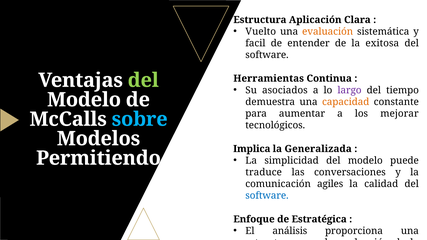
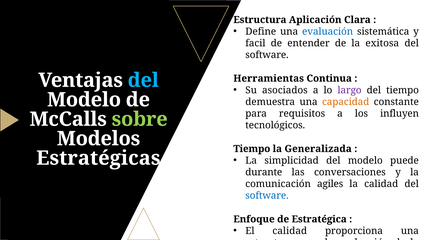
Vuelto: Vuelto -> Define
evaluación at (328, 32) colour: orange -> blue
del at (143, 80) colour: light green -> light blue
aumentar: aumentar -> requisitos
mejorar: mejorar -> influyen
sobre colour: light blue -> light green
Implica at (252, 149): Implica -> Tiempo
Permitiendo at (99, 158): Permitiendo -> Estratégicas
traduce: traduce -> durante
El análisis: análisis -> calidad
